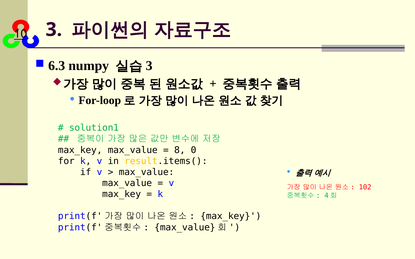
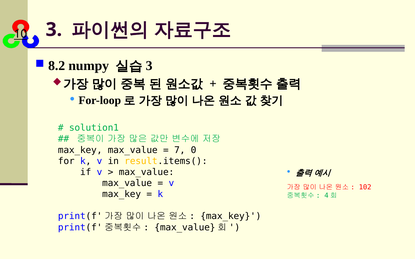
6.3: 6.3 -> 8.2
8: 8 -> 7
